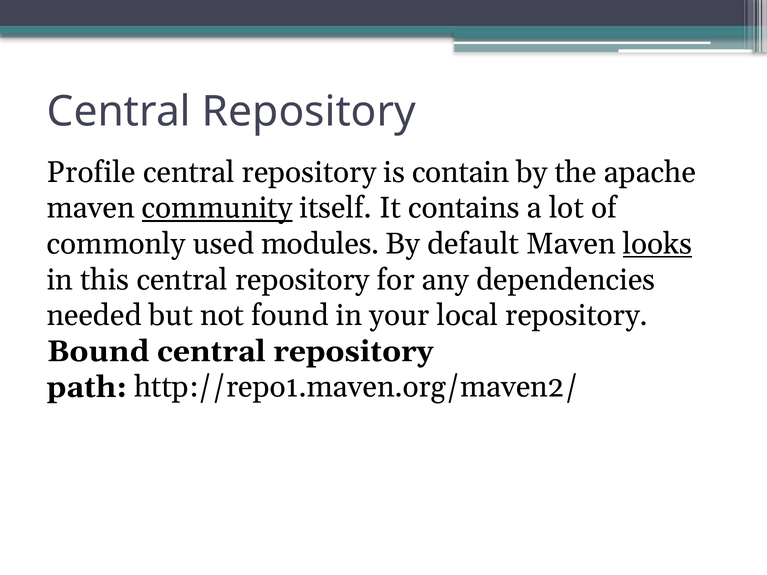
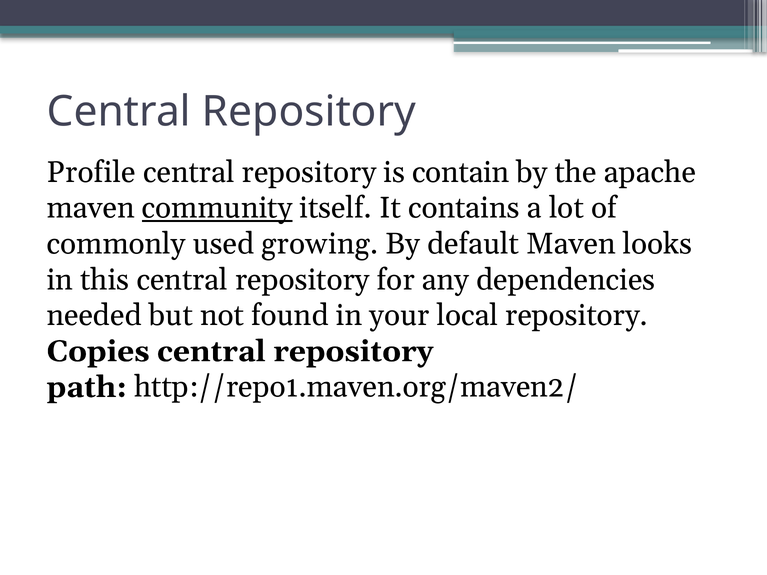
modules: modules -> growing
looks underline: present -> none
Bound: Bound -> Copies
